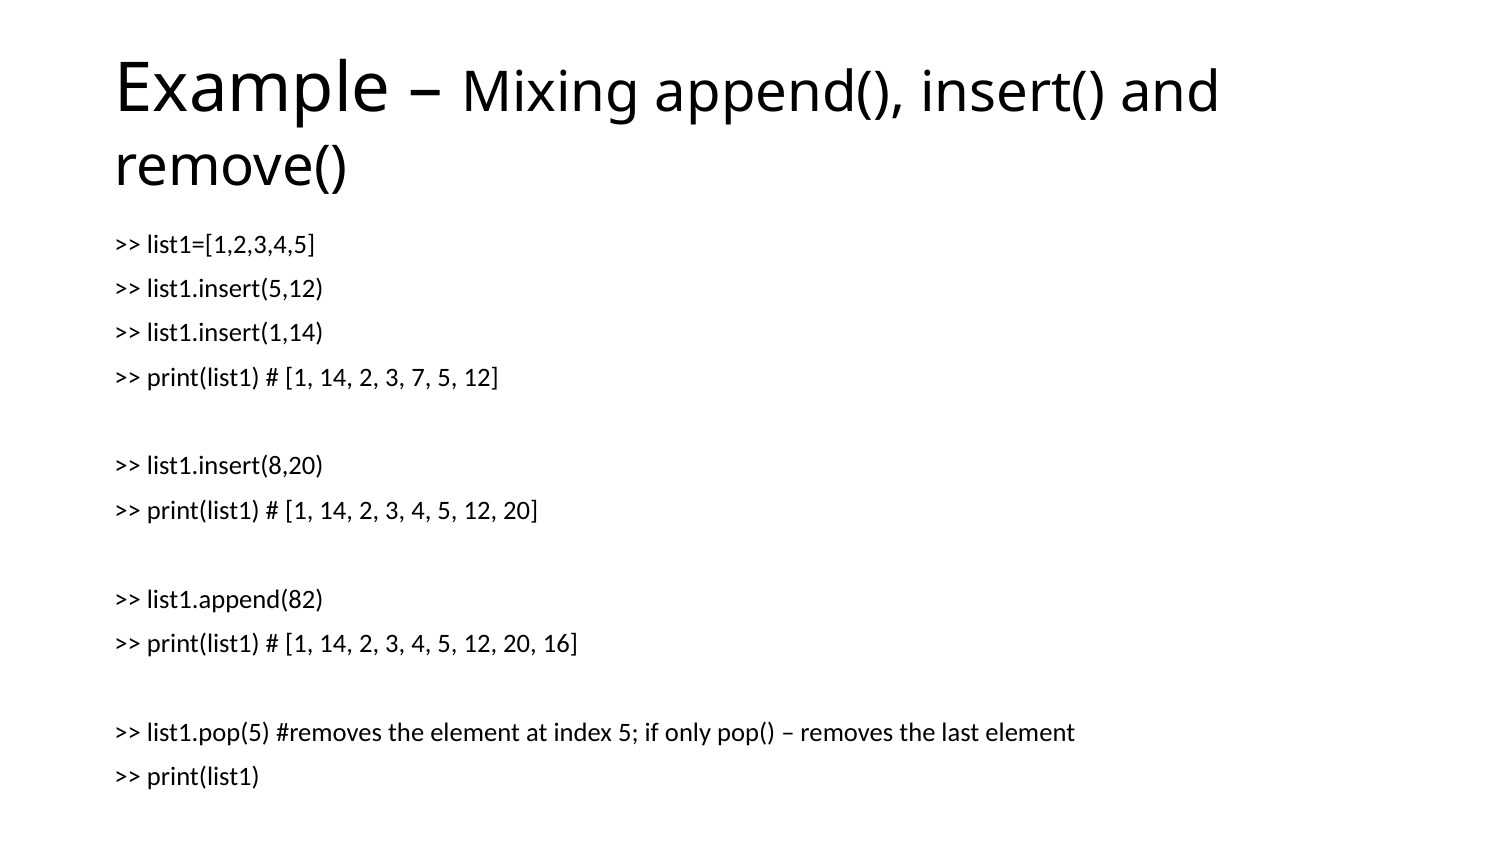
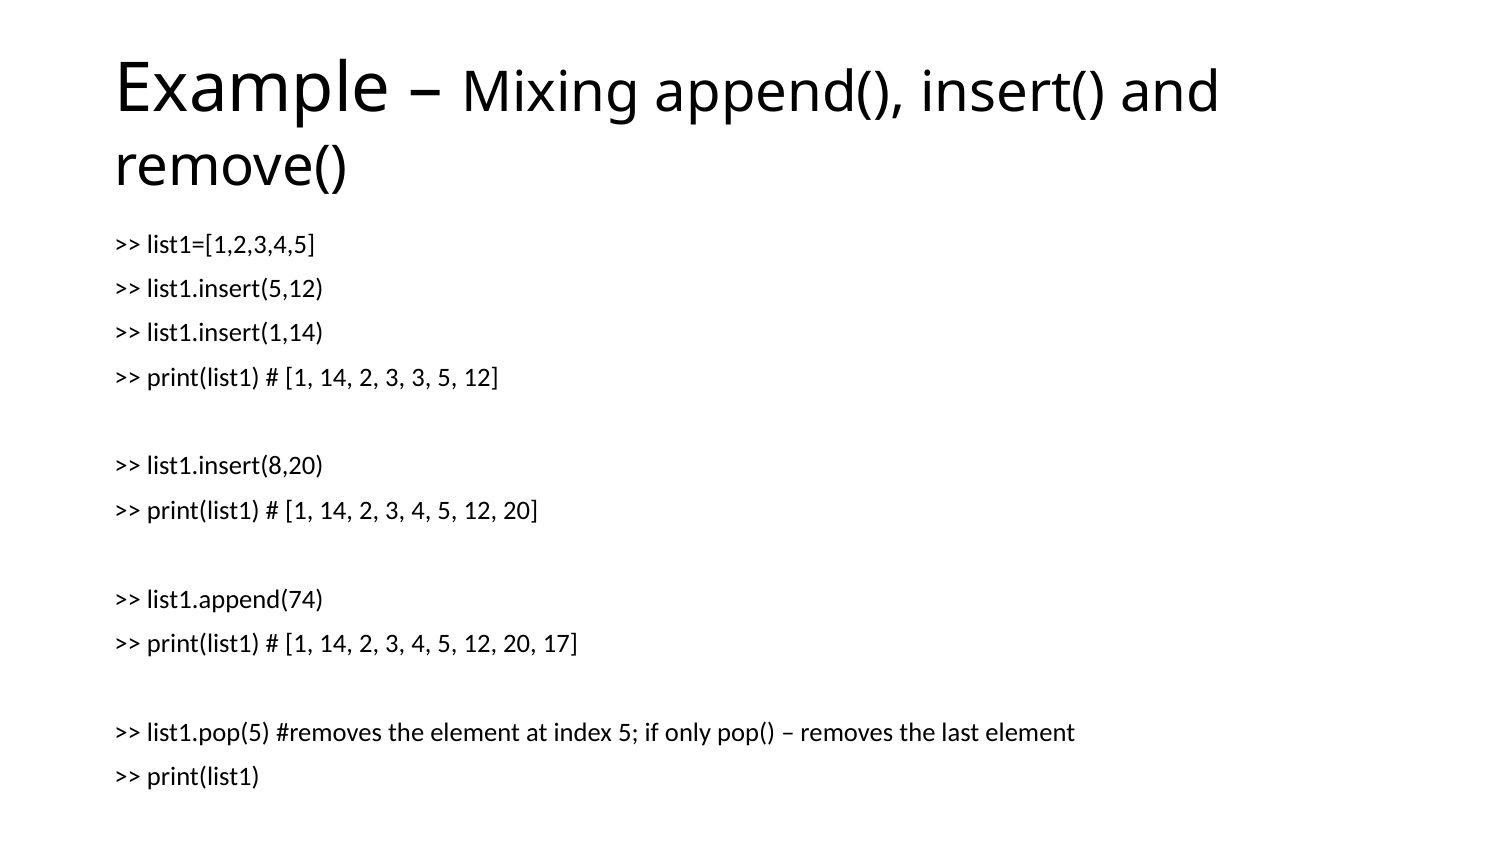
3 7: 7 -> 3
list1.append(82: list1.append(82 -> list1.append(74
16: 16 -> 17
